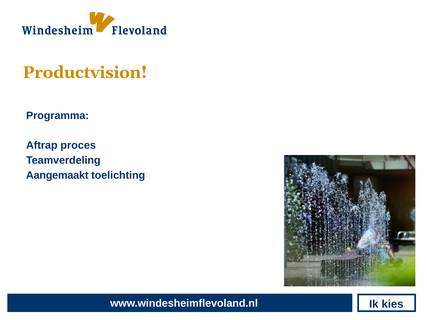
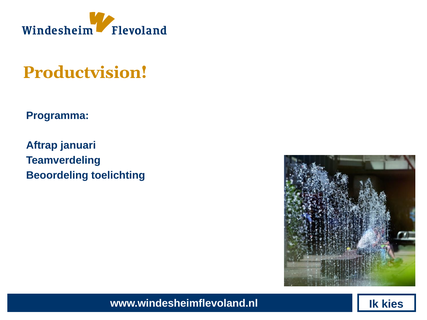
proces: proces -> januari
Aangemaakt: Aangemaakt -> Beoordeling
